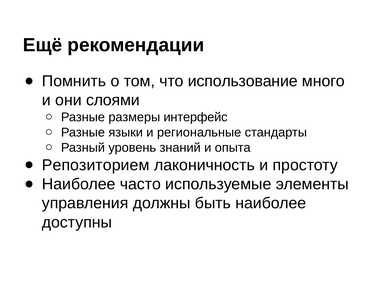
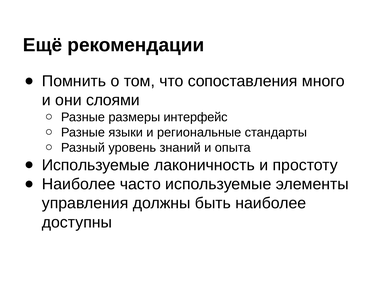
использование: использование -> сопоставления
Репозиторием at (96, 165): Репозиторием -> Используемые
